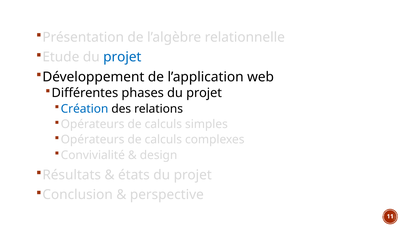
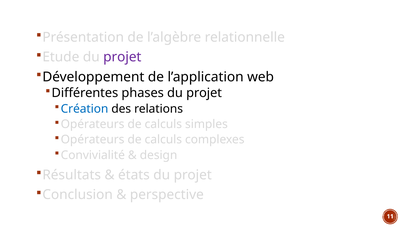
projet at (122, 57) colour: blue -> purple
